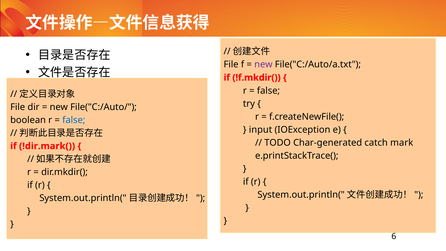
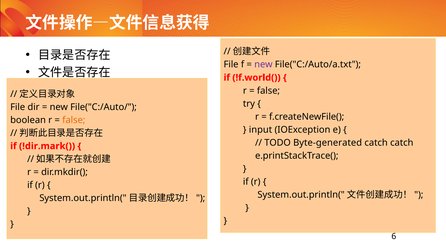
!f.mkdir(: !f.mkdir( -> !f.world(
false at (74, 120) colour: blue -> orange
Char-generated: Char-generated -> Byte-generated
catch mark: mark -> catch
